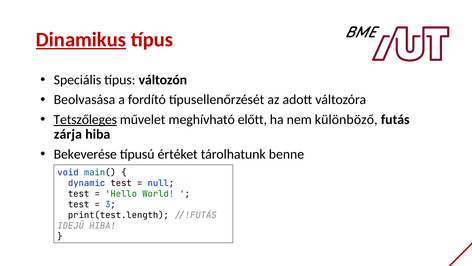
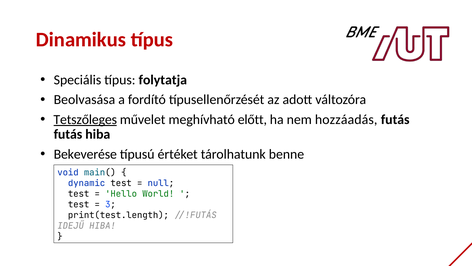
Dinamikus underline: present -> none
változón: változón -> folytatja
különböző: különböző -> hozzáadás
zárja at (68, 134): zárja -> futás
